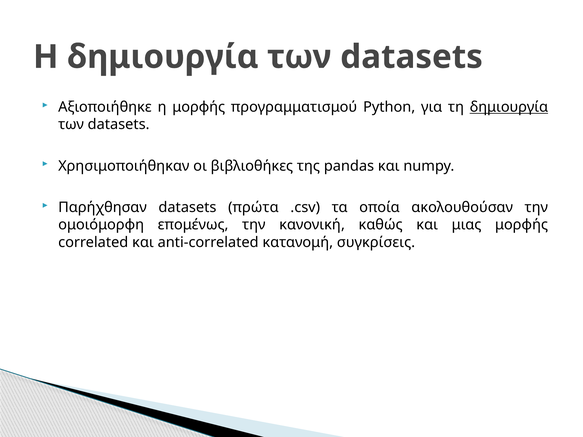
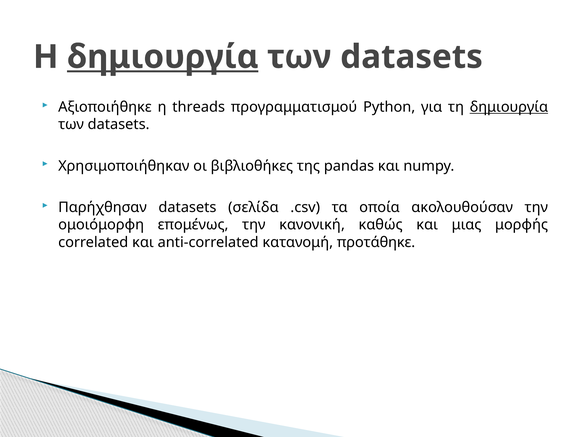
δημιουργία at (163, 57) underline: none -> present
η μορφής: μορφής -> threads
πρώτα: πρώτα -> σελίδα
συγκρίσεις: συγκρίσεις -> προτάθηκε
